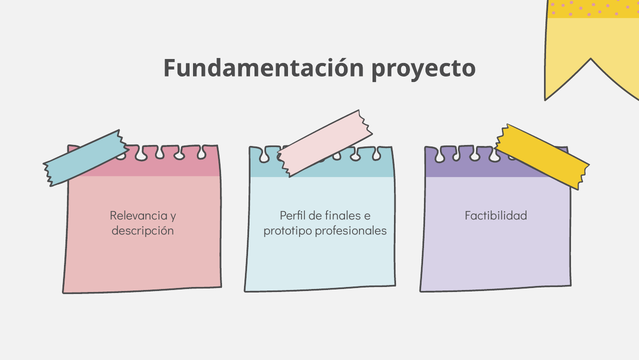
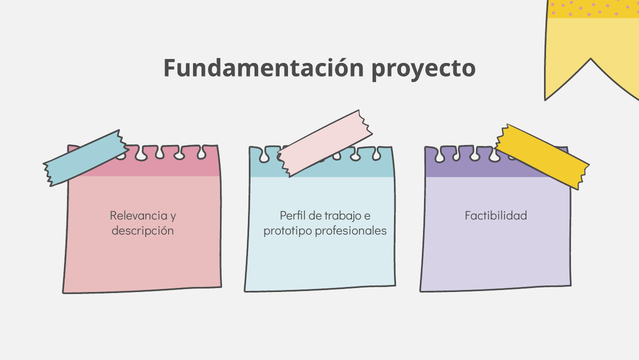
finales: finales -> trabajo
